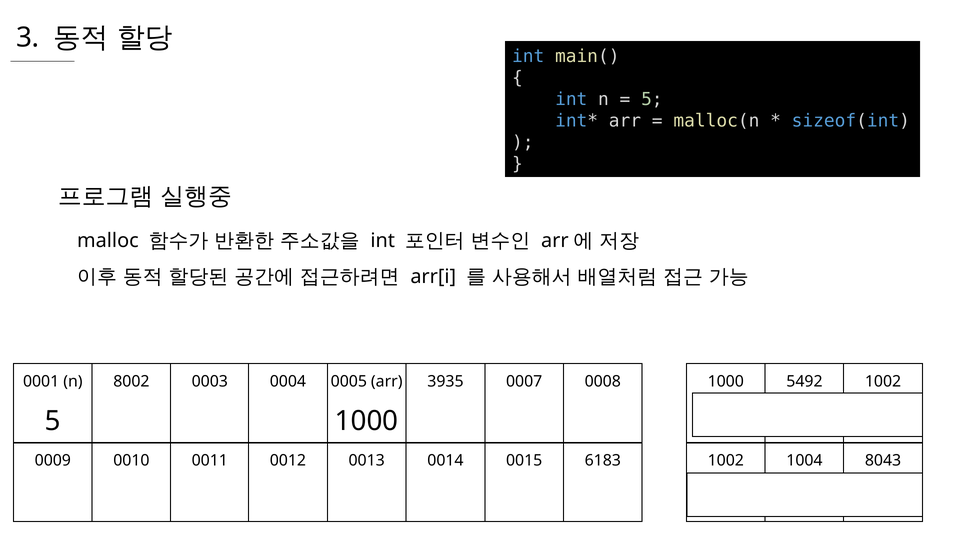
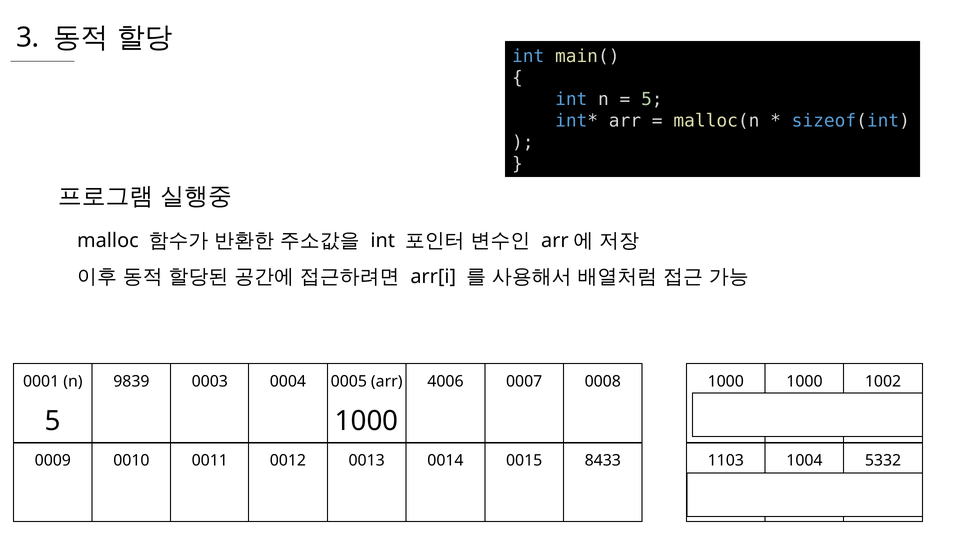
8002: 8002 -> 9839
3935: 3935 -> 4006
5492 at (804, 381): 5492 -> 1000
6183: 6183 -> 8433
1002 at (726, 460): 1002 -> 1103
8043: 8043 -> 5332
